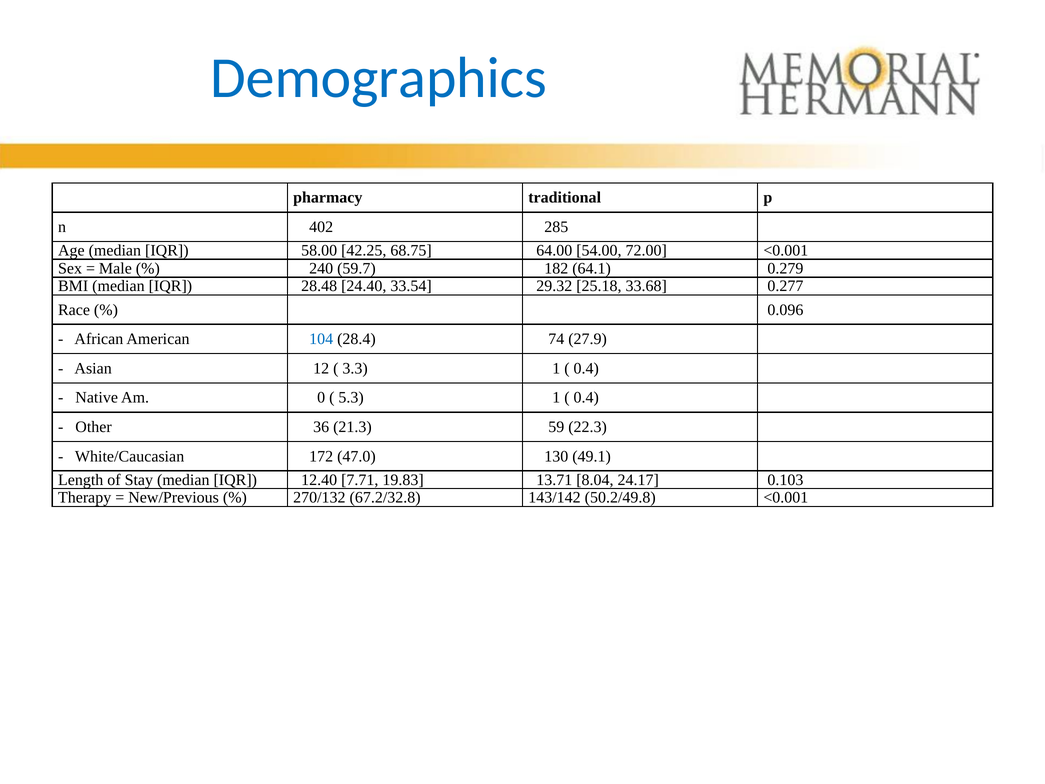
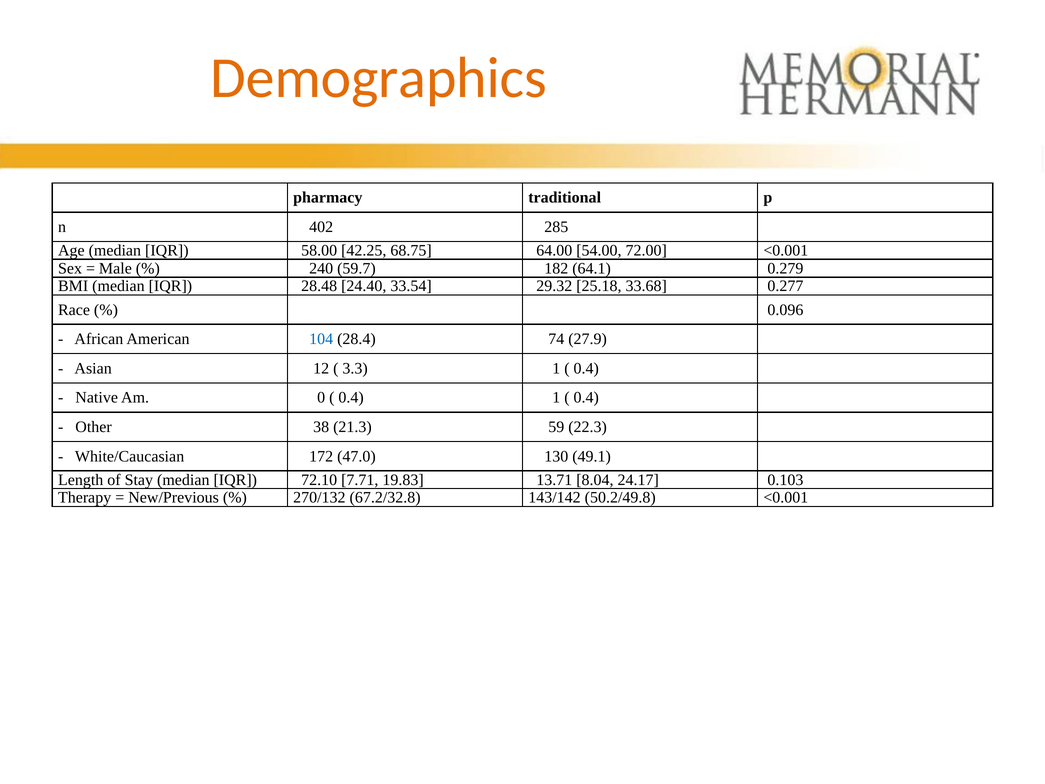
Demographics colour: blue -> orange
5.3 at (351, 398): 5.3 -> 0.4
36: 36 -> 38
12.40: 12.40 -> 72.10
